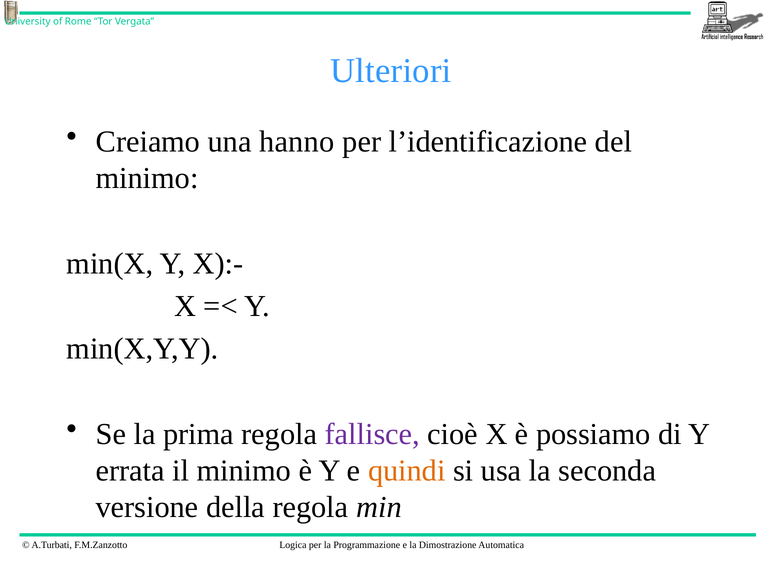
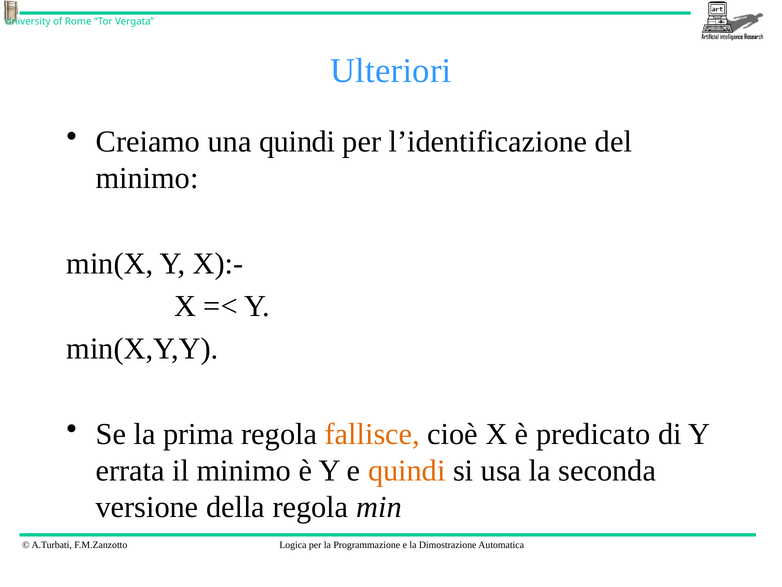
una hanno: hanno -> quindi
fallisce colour: purple -> orange
possiamo: possiamo -> predicato
